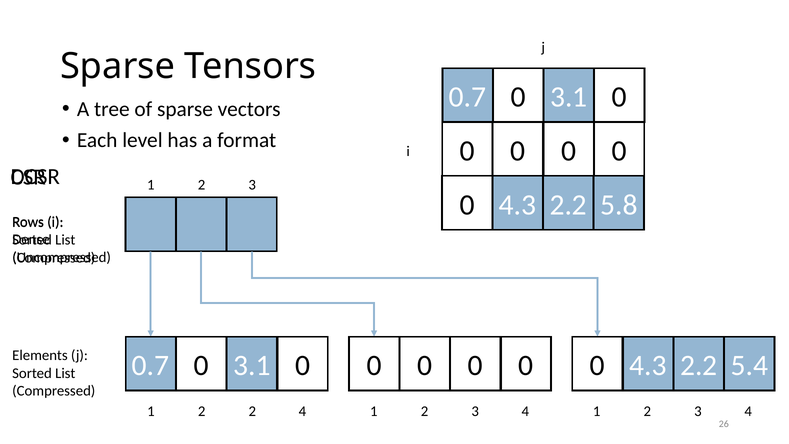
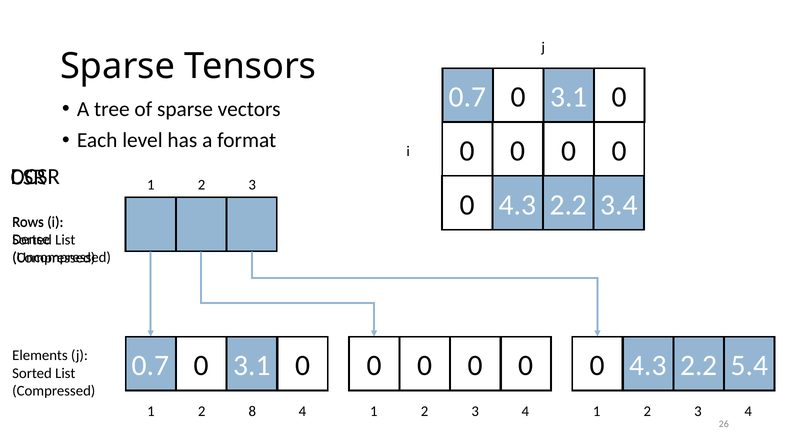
5.8: 5.8 -> 3.4
2 2: 2 -> 8
